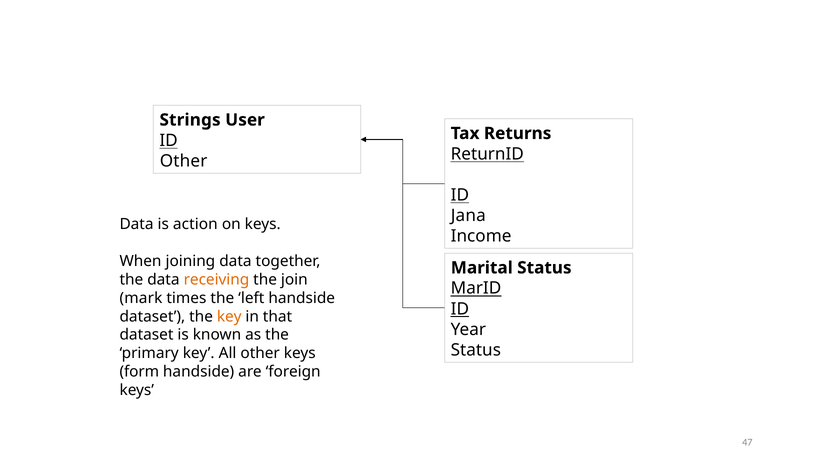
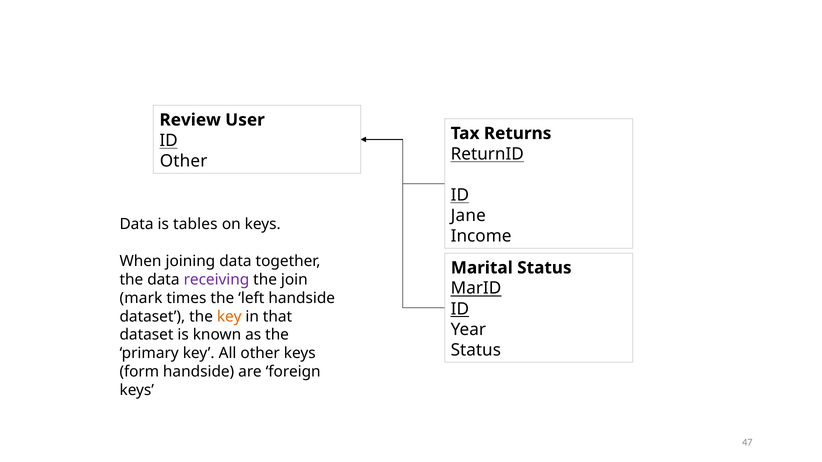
Strings: Strings -> Review
Jana: Jana -> Jane
action: action -> tables
receiving colour: orange -> purple
